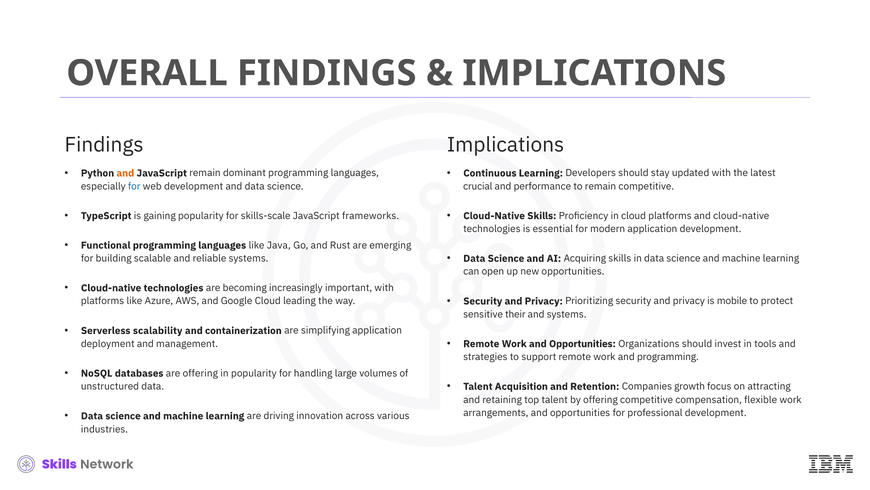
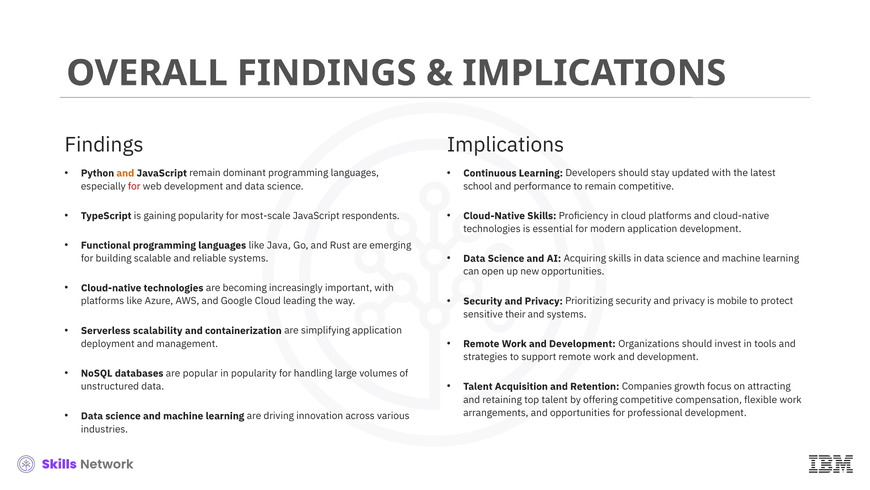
for at (134, 186) colour: blue -> red
crucial: crucial -> school
skills-scale: skills-scale -> most-scale
frameworks: frameworks -> respondents
Opportunities at (582, 343): Opportunities -> Development
programming at (668, 357): programming -> development
are offering: offering -> popular
